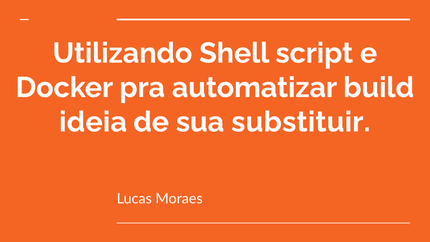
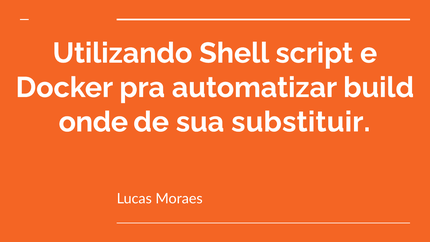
ideia: ideia -> onde
